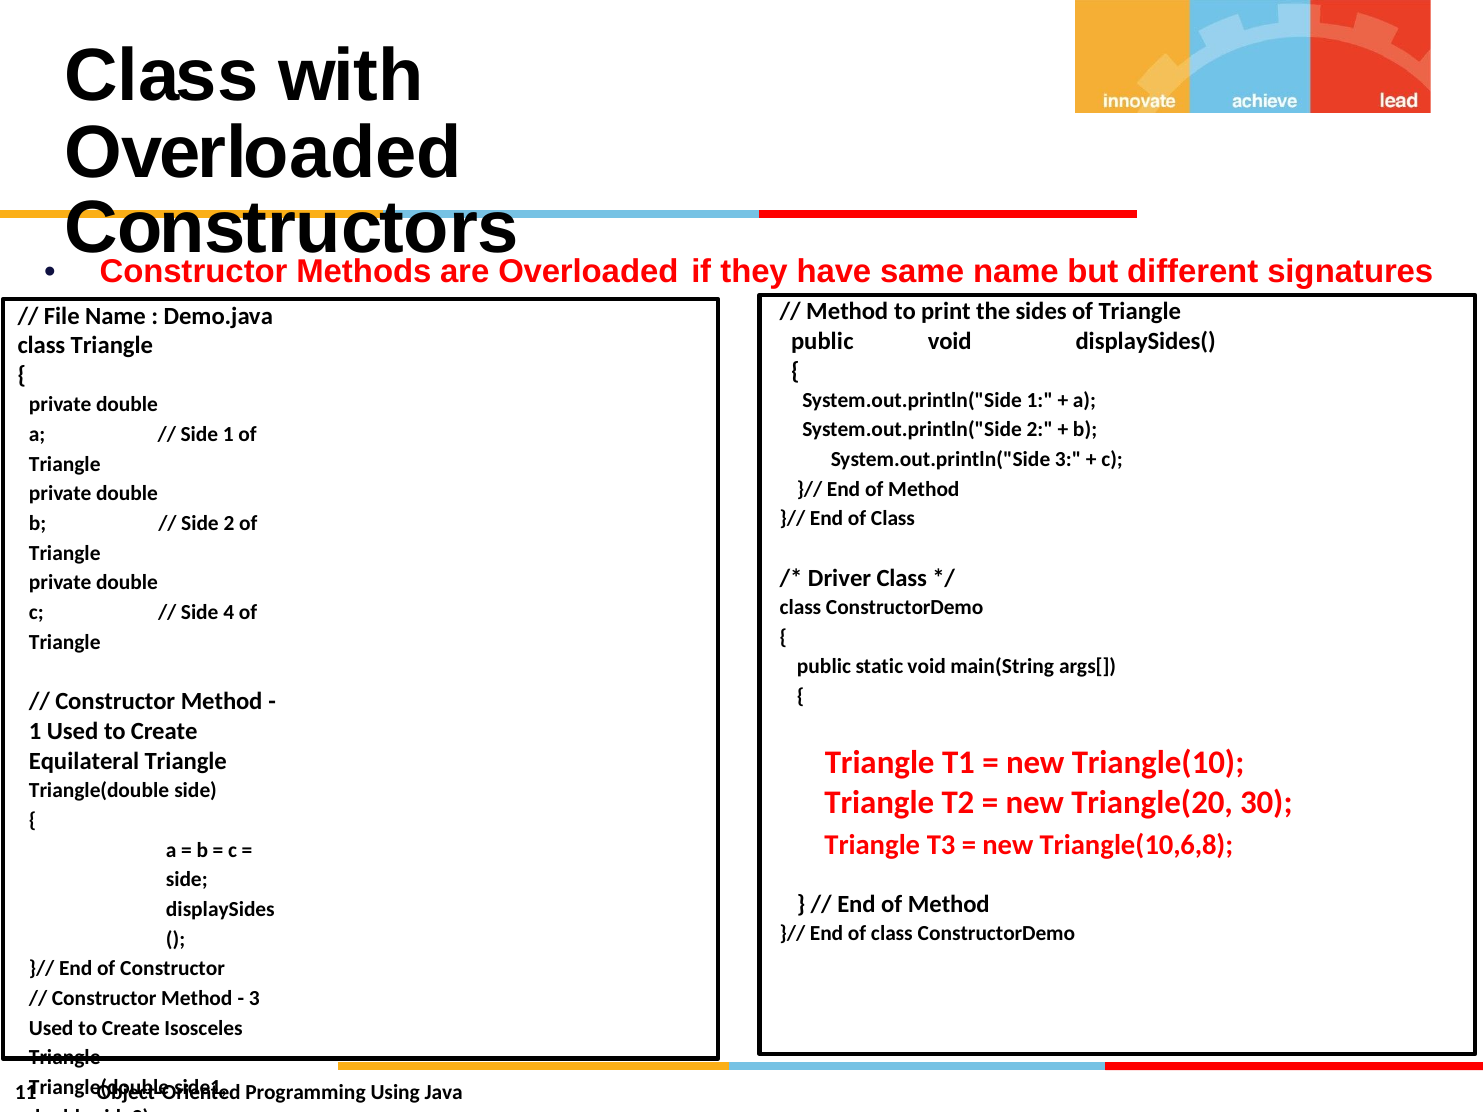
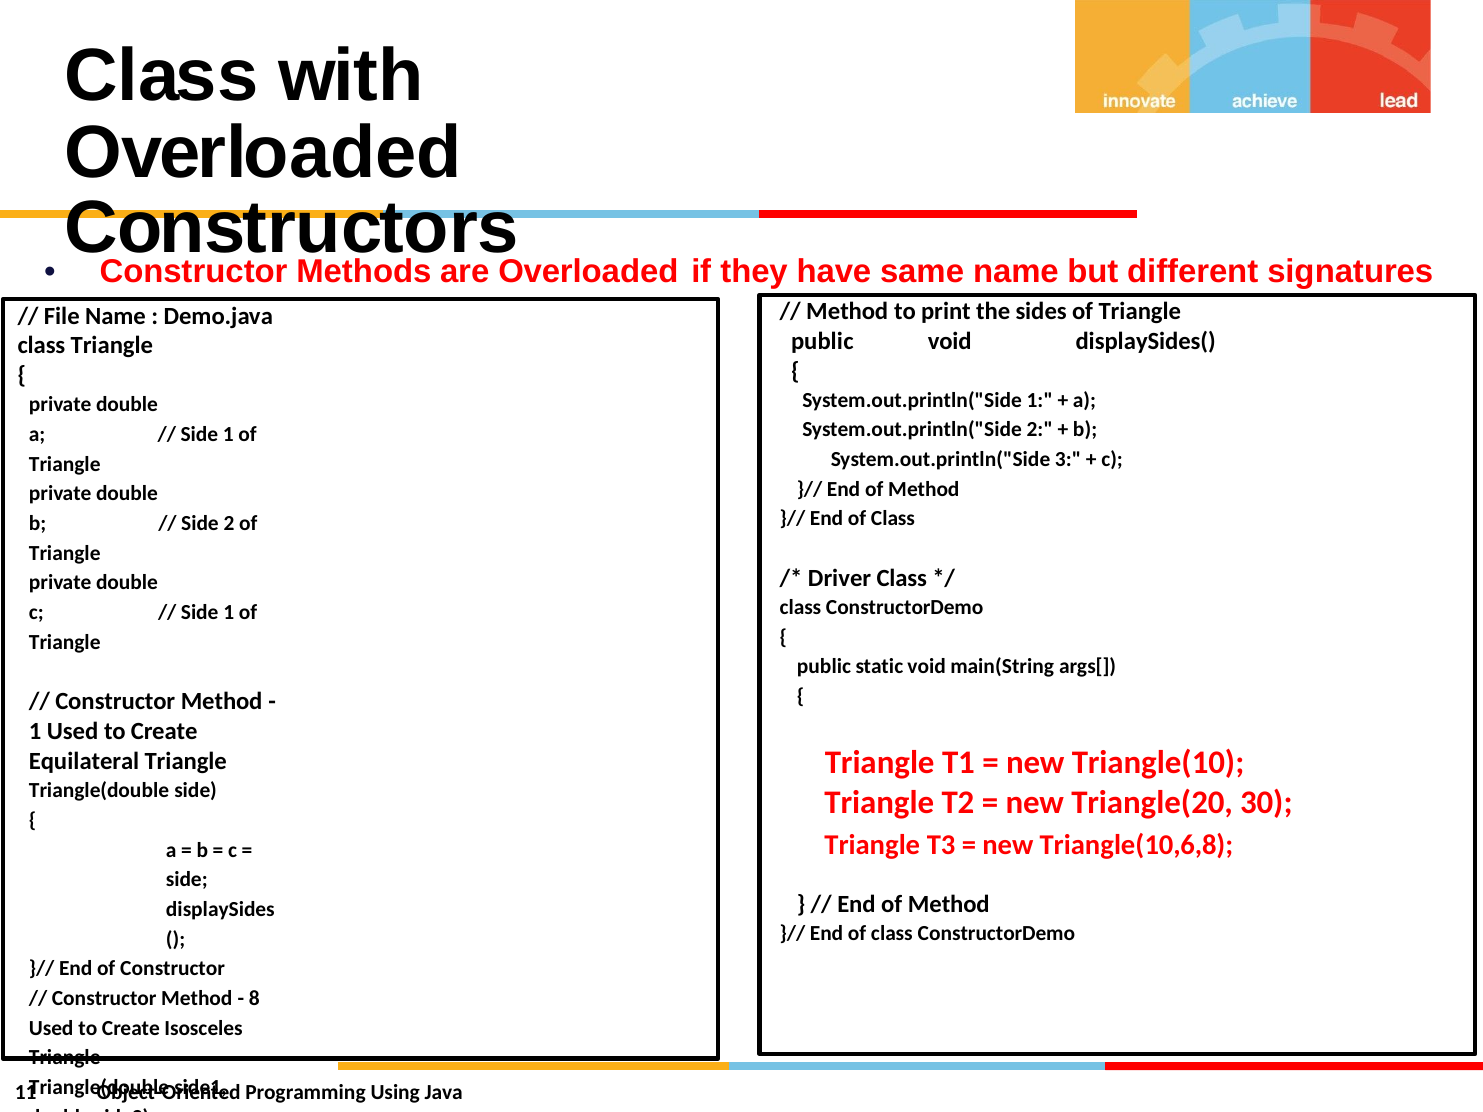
4 at (229, 613): 4 -> 1
3 at (254, 999): 3 -> 8
